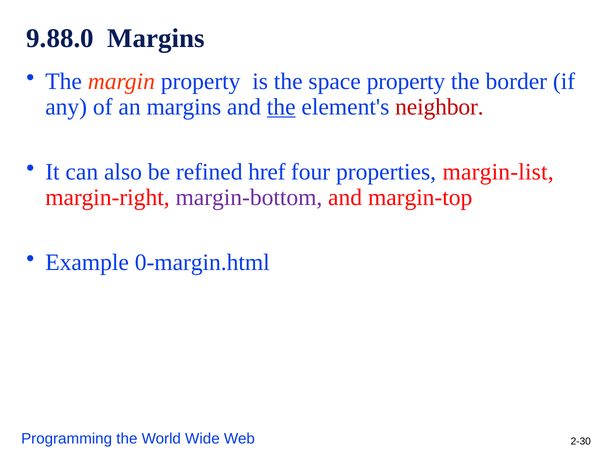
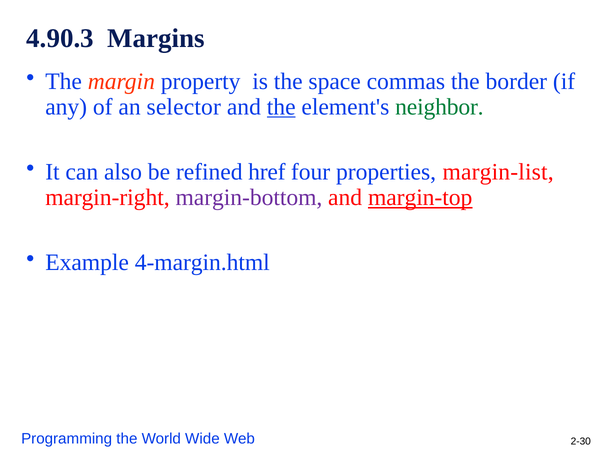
9.88.0: 9.88.0 -> 4.90.3
space property: property -> commas
an margins: margins -> selector
neighbor colour: red -> green
margin-top underline: none -> present
0-margin.html: 0-margin.html -> 4-margin.html
